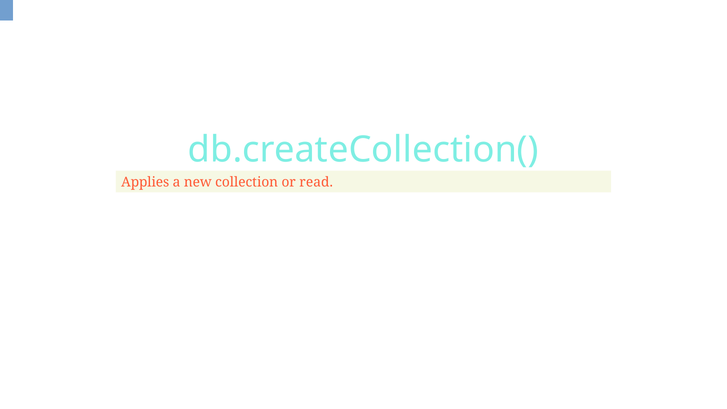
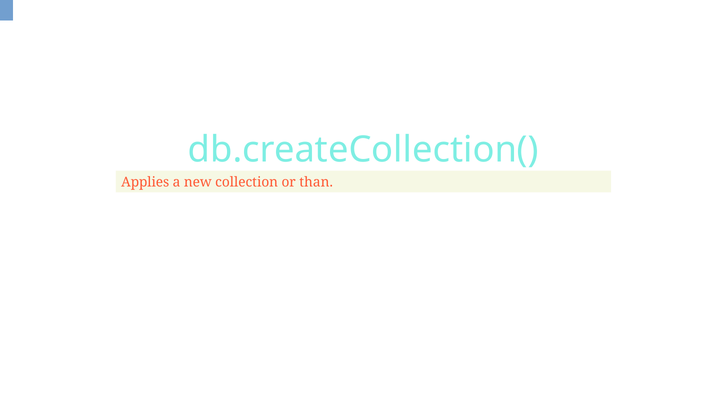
read: read -> than
